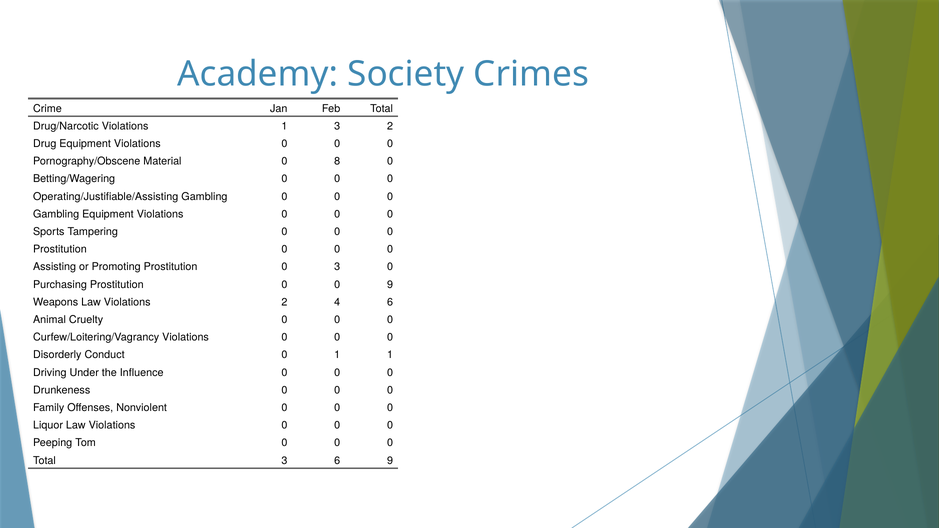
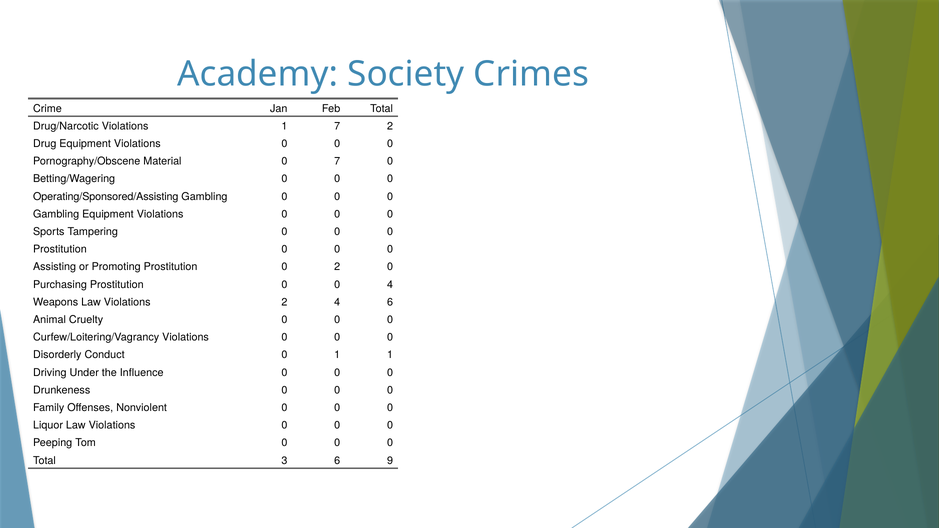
1 3: 3 -> 7
0 8: 8 -> 7
Operating/Justifiable/Assisting: Operating/Justifiable/Assisting -> Operating/Sponsored/Assisting
0 3: 3 -> 2
0 9: 9 -> 4
